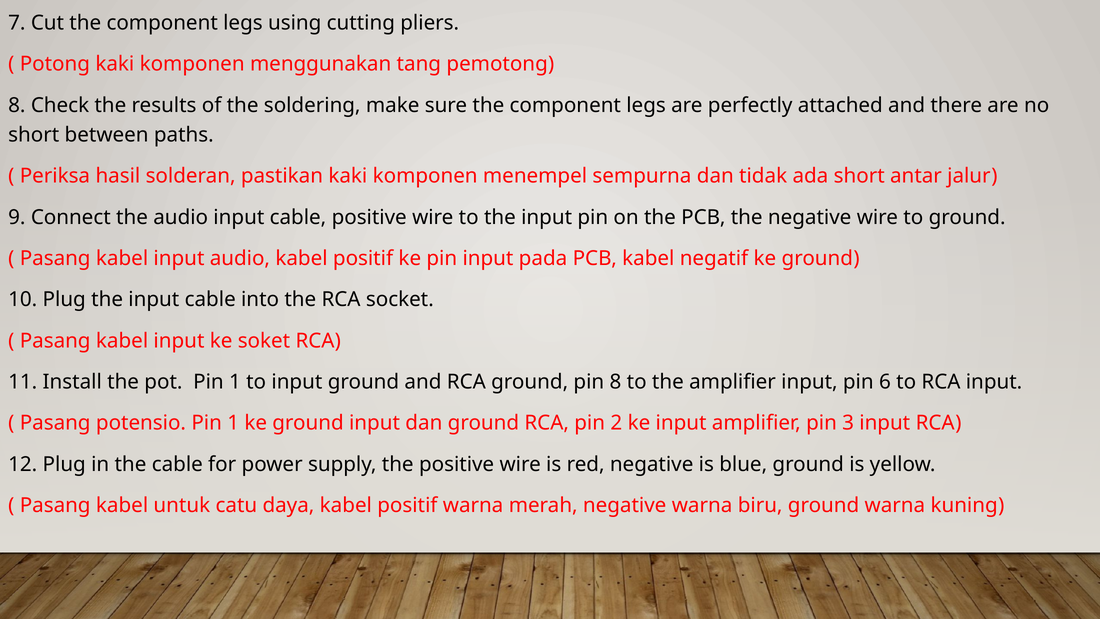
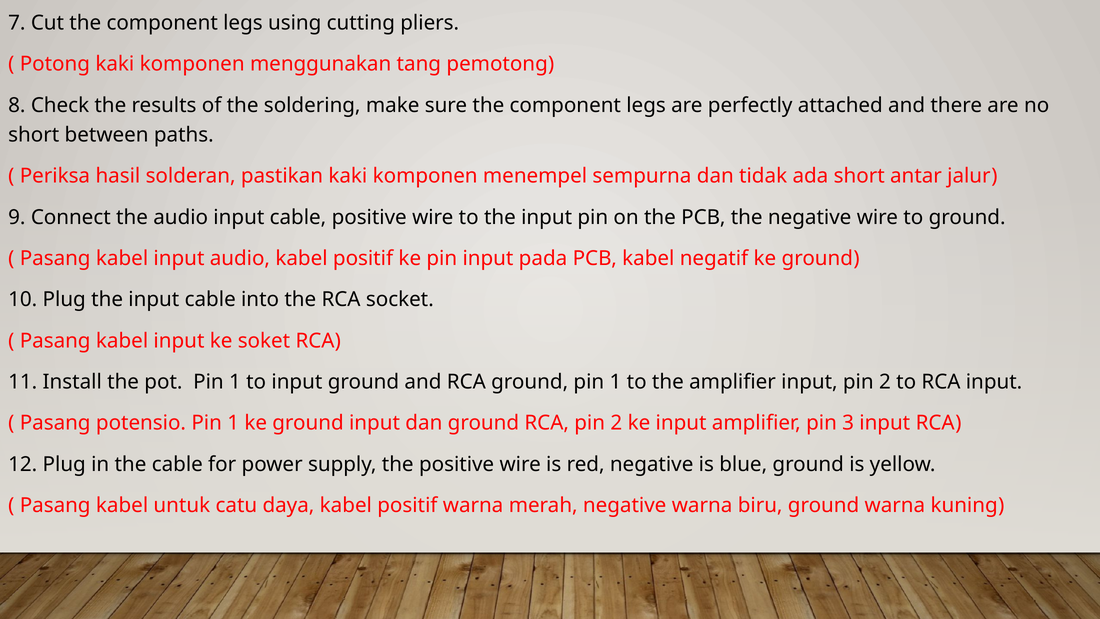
ground pin 8: 8 -> 1
input pin 6: 6 -> 2
